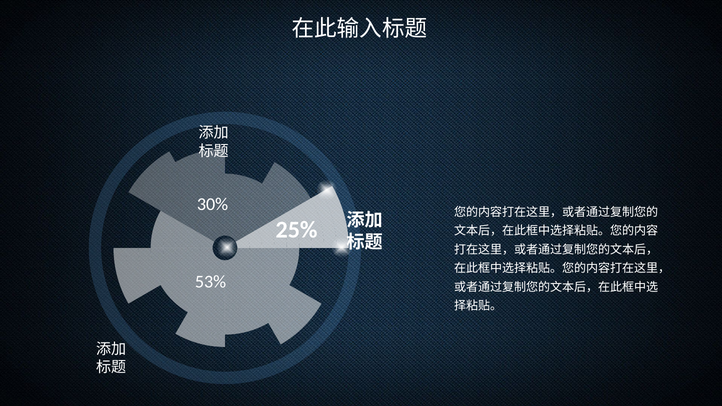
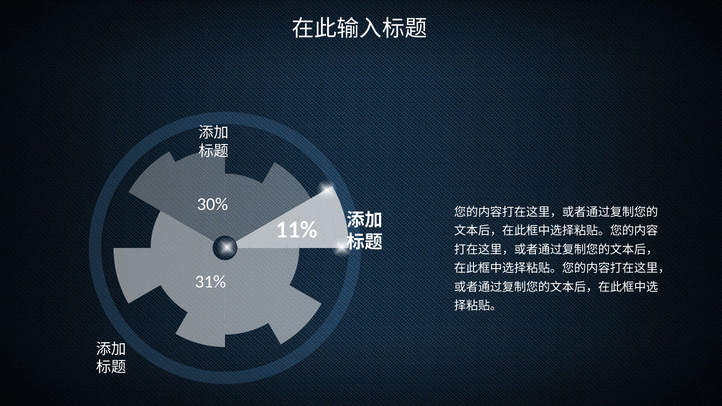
25%: 25% -> 11%
53%: 53% -> 31%
